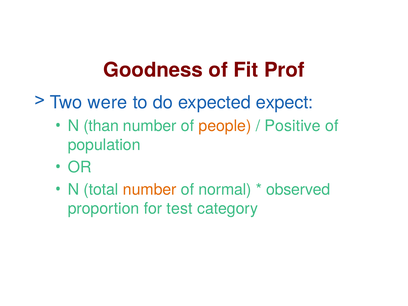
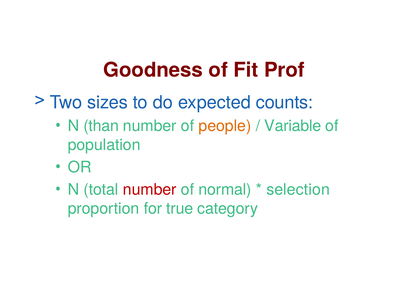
were: were -> sizes
expect: expect -> counts
Positive: Positive -> Variable
number at (150, 189) colour: orange -> red
observed: observed -> selection
test: test -> true
